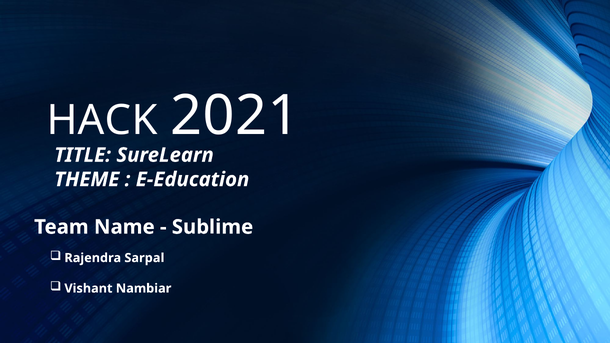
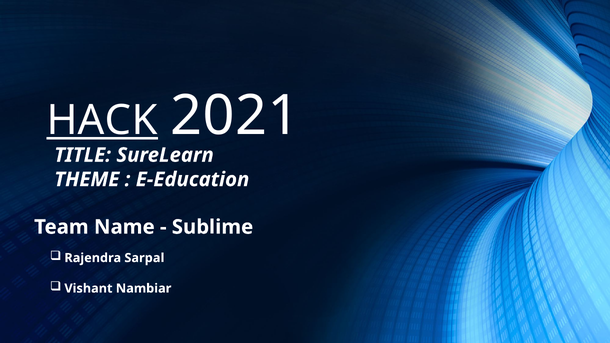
HACK underline: none -> present
